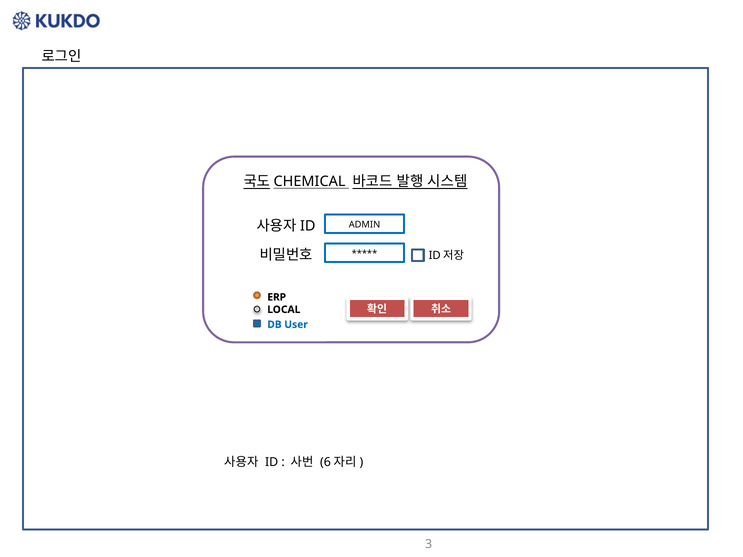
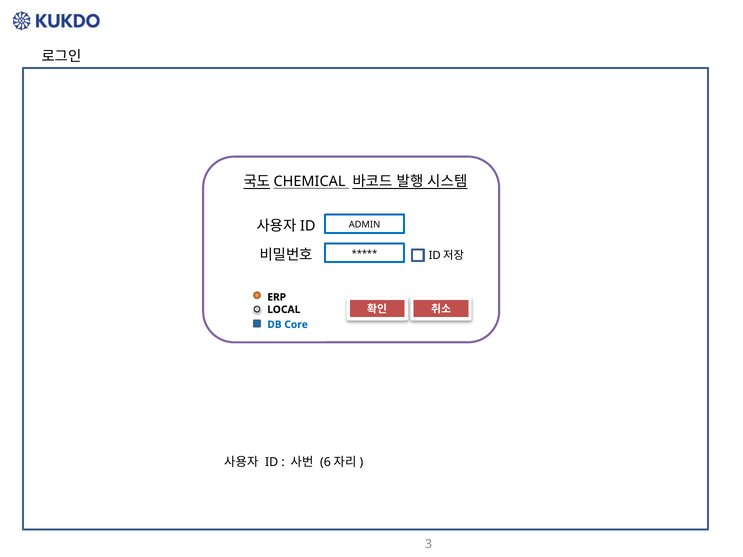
User: User -> Core
